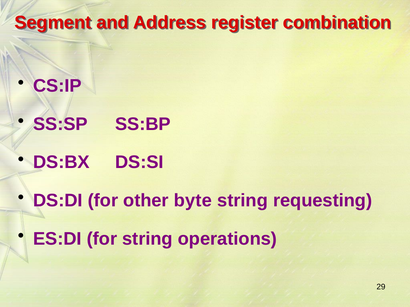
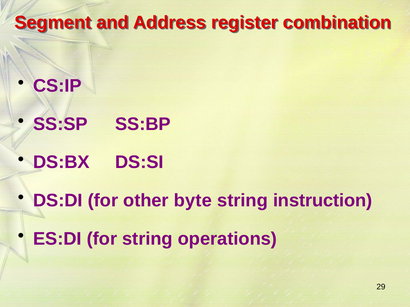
requesting: requesting -> instruction
